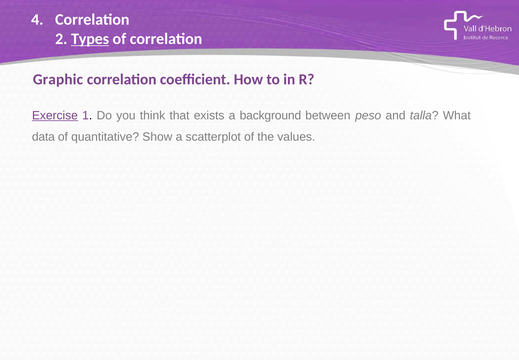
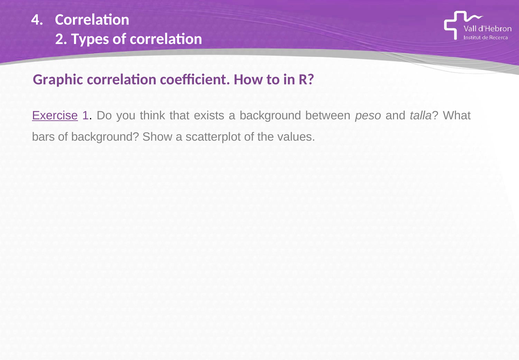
Types underline: present -> none
data: data -> bars
of quantitative: quantitative -> background
